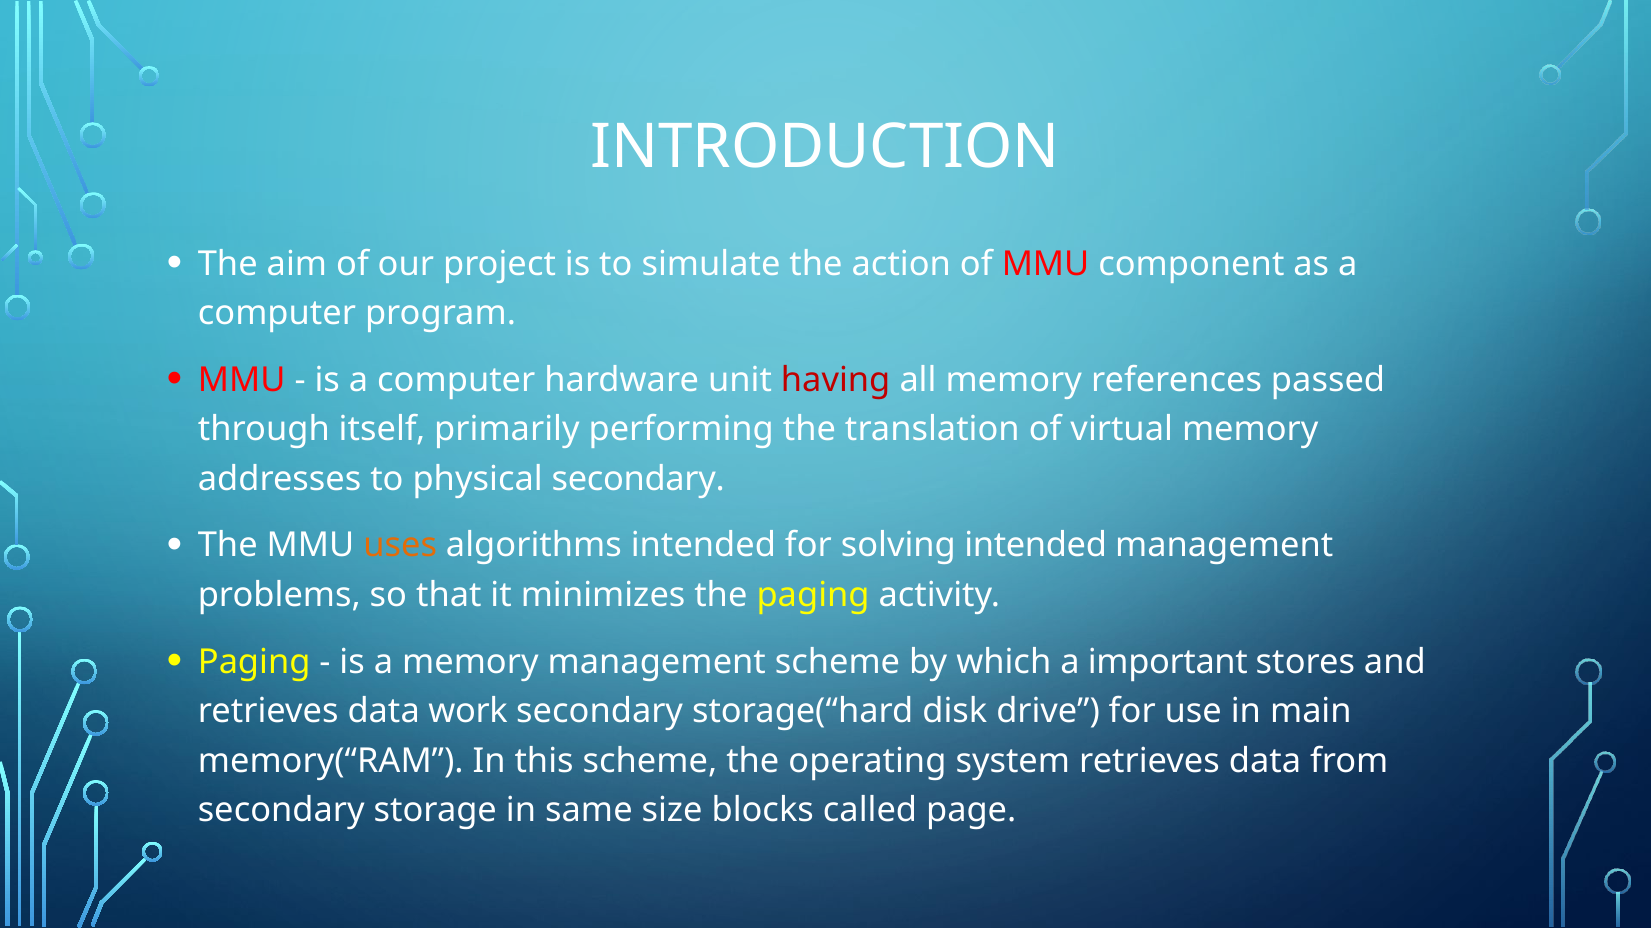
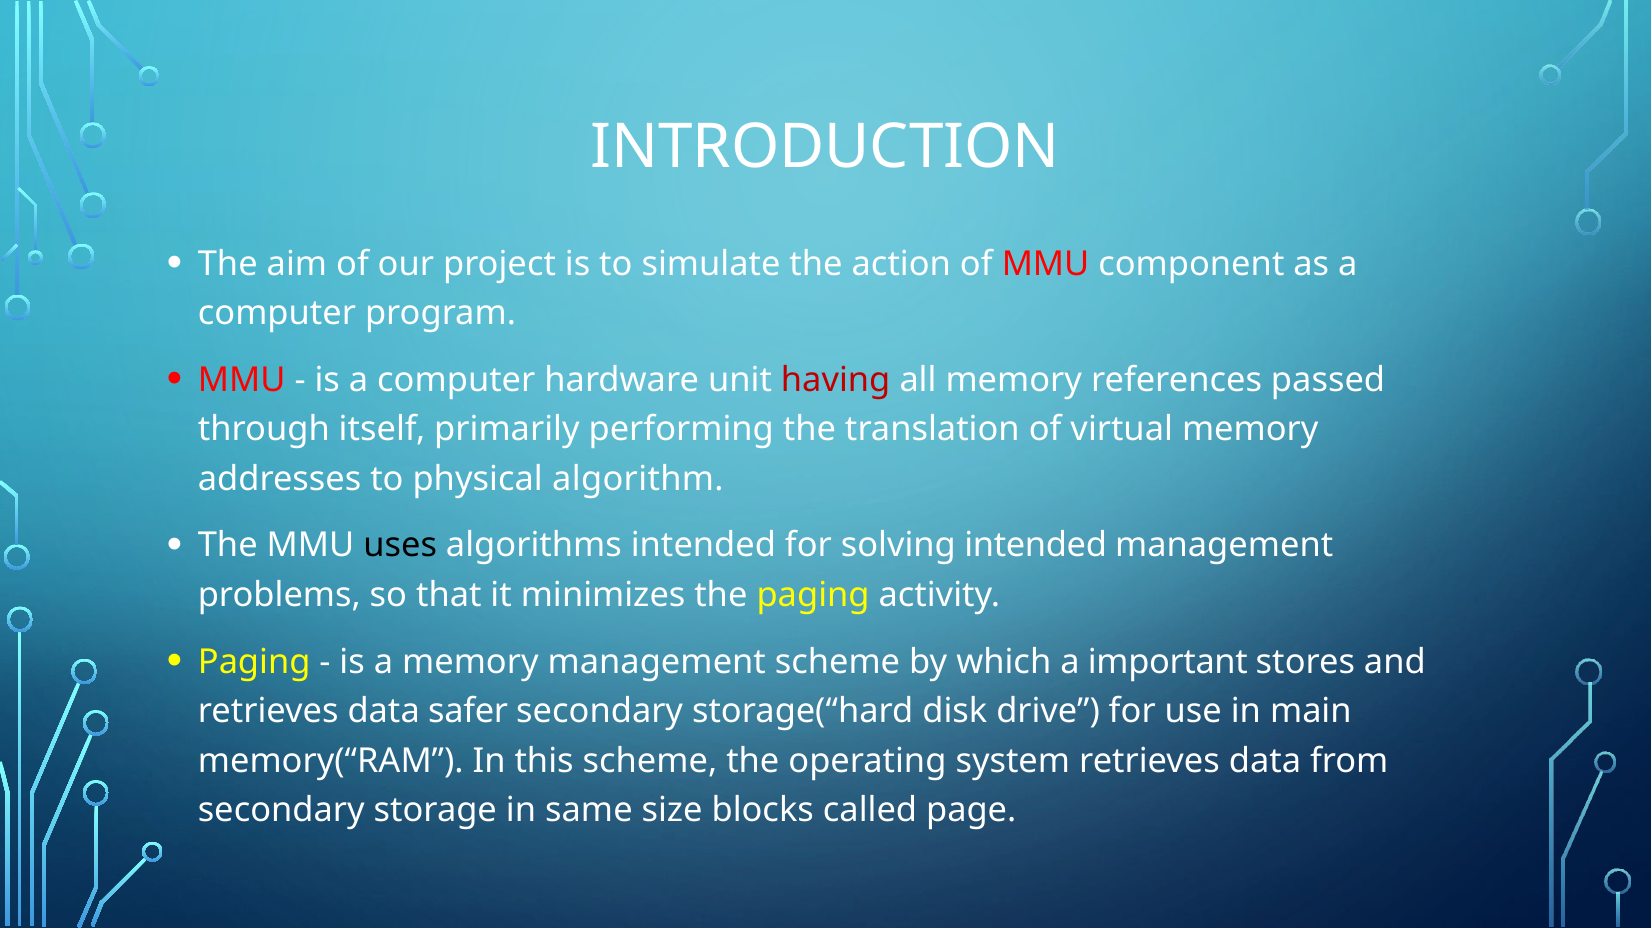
physical secondary: secondary -> algorithm
uses colour: orange -> black
work: work -> safer
